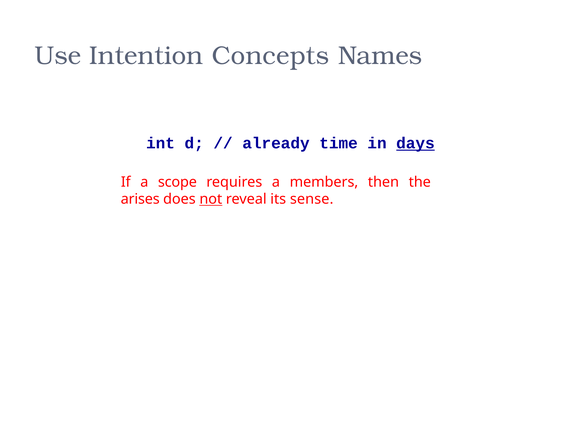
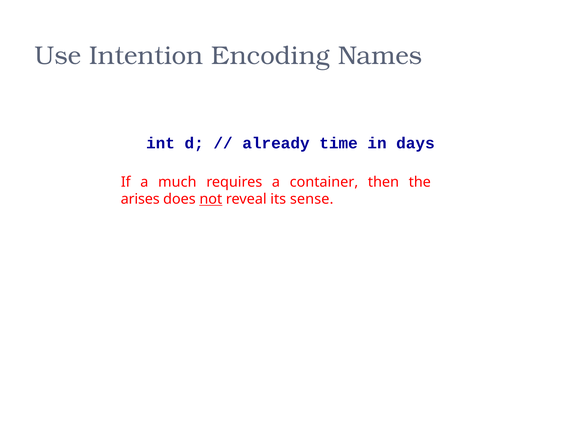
Concepts: Concepts -> Encoding
days underline: present -> none
scope: scope -> much
members: members -> container
